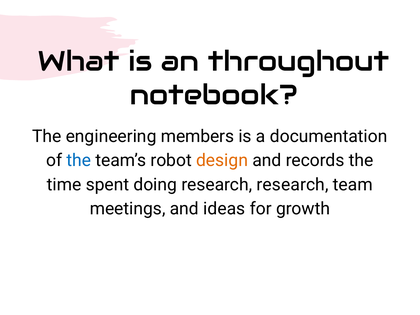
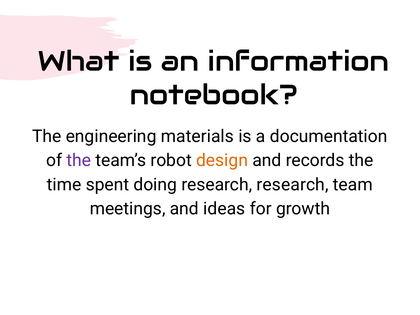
throughout: throughout -> information
members: members -> materials
the at (79, 161) colour: blue -> purple
